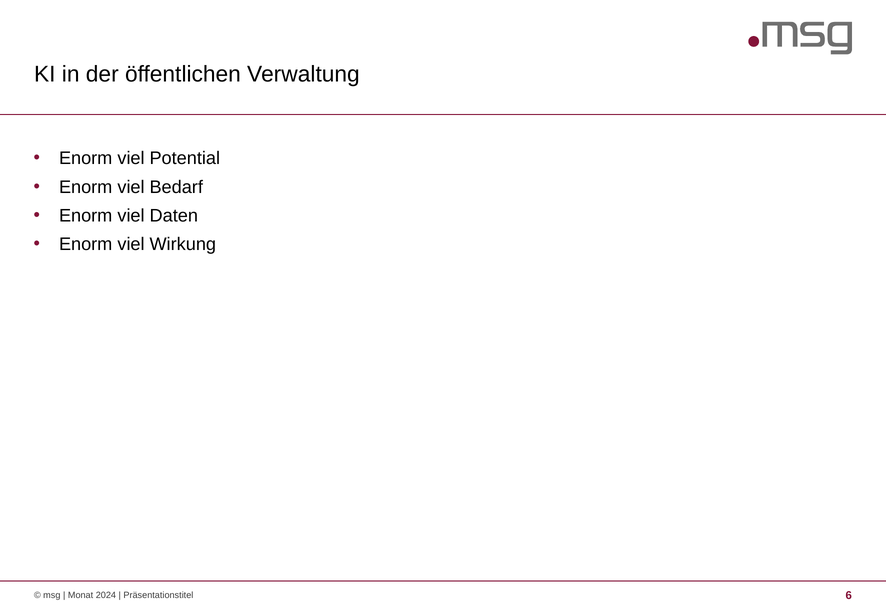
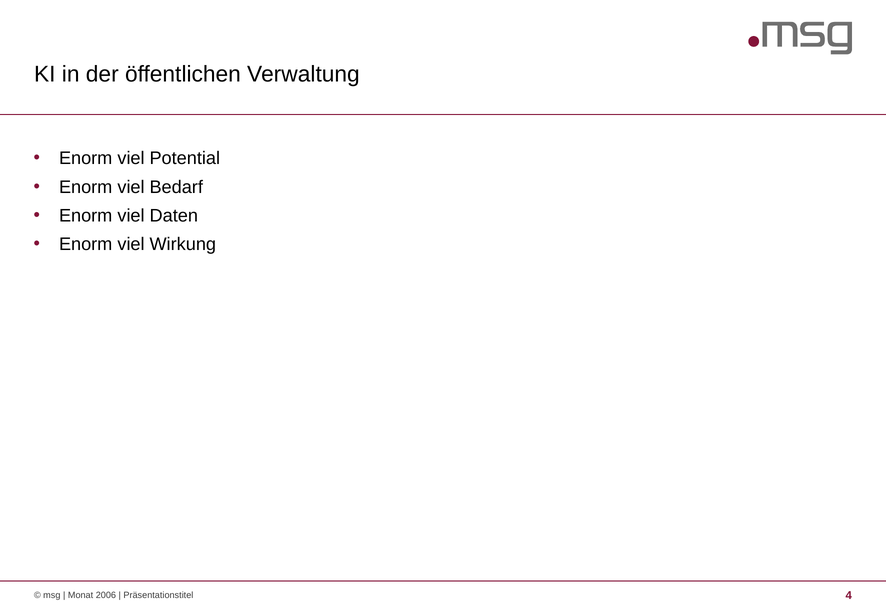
2024: 2024 -> 2006
6: 6 -> 4
